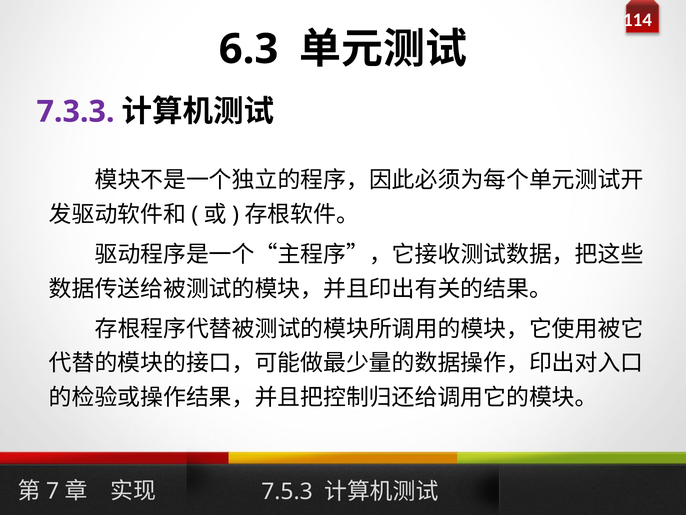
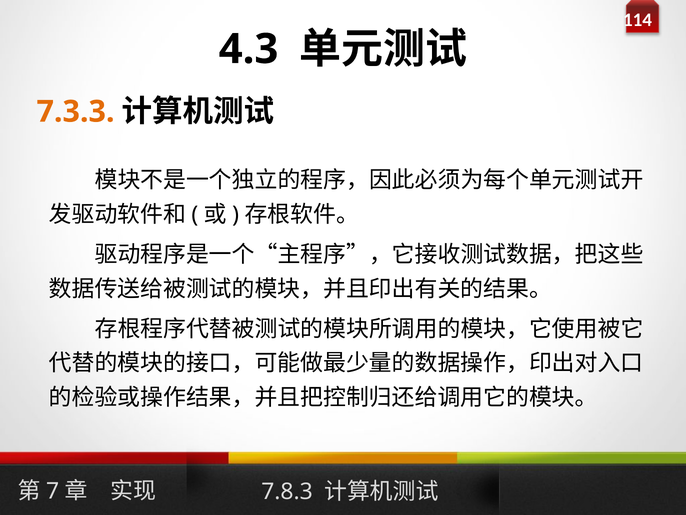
6.3: 6.3 -> 4.3
7.3.3 colour: purple -> orange
7.5.3: 7.5.3 -> 7.8.3
